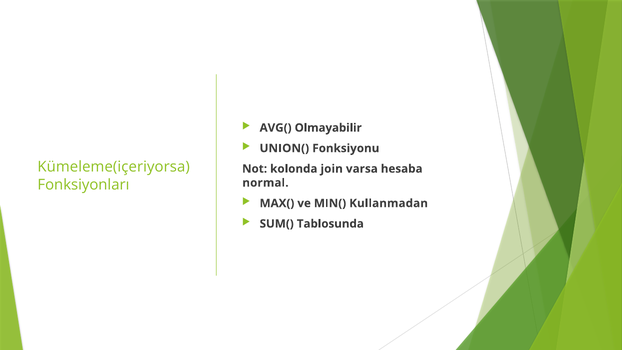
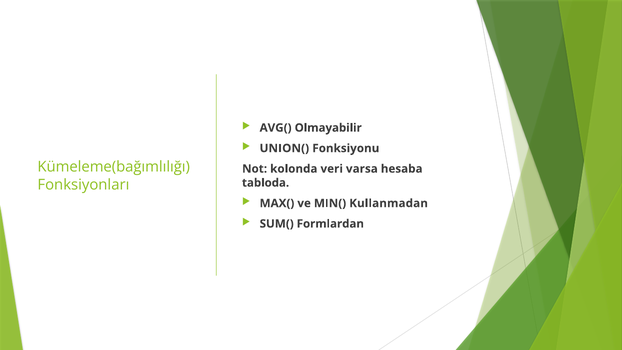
Kümeleme(içeriyorsa: Kümeleme(içeriyorsa -> Kümeleme(bağımlılığı
join: join -> veri
normal: normal -> tabloda
Tablosunda: Tablosunda -> Formlardan
